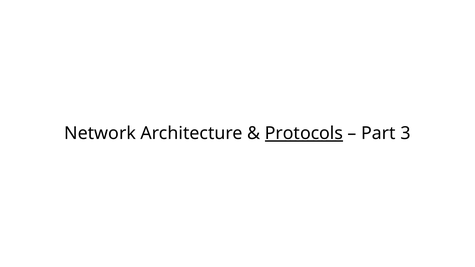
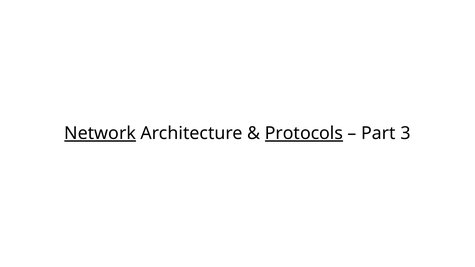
Network underline: none -> present
